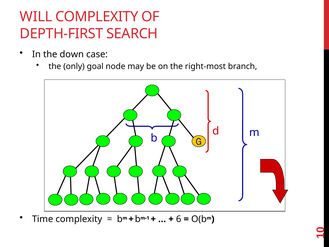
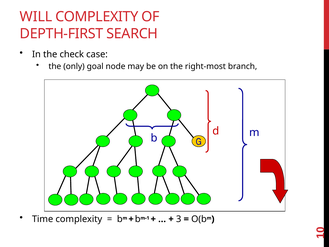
down: down -> check
6: 6 -> 3
